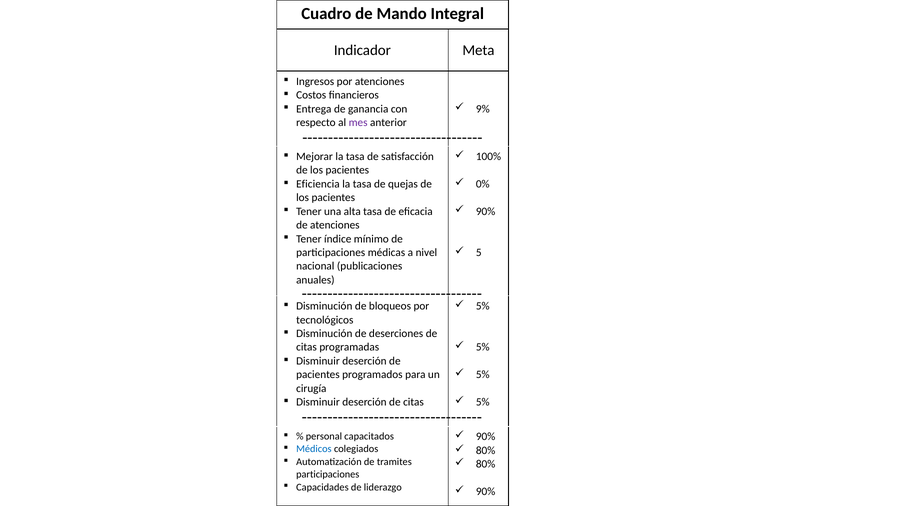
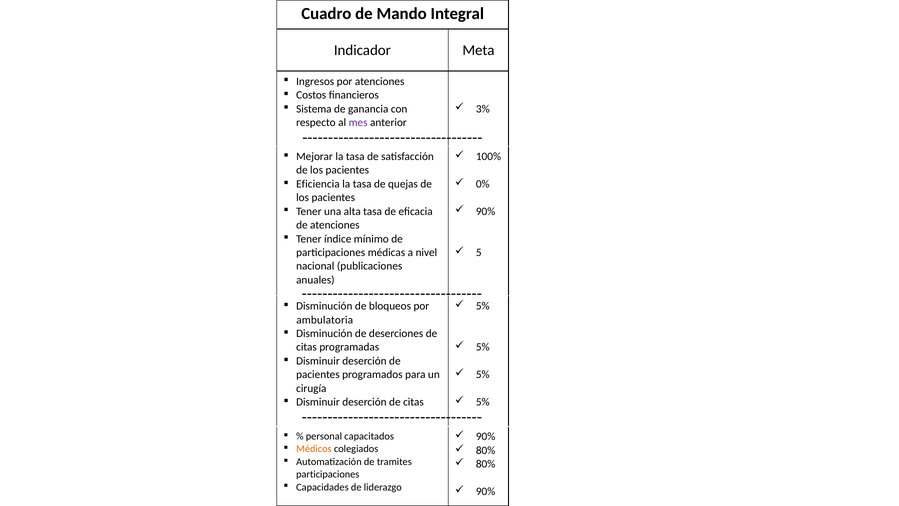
Entrega: Entrega -> Sistema
9%: 9% -> 3%
tecnológicos: tecnológicos -> ambulatoria
Médicos colour: blue -> orange
